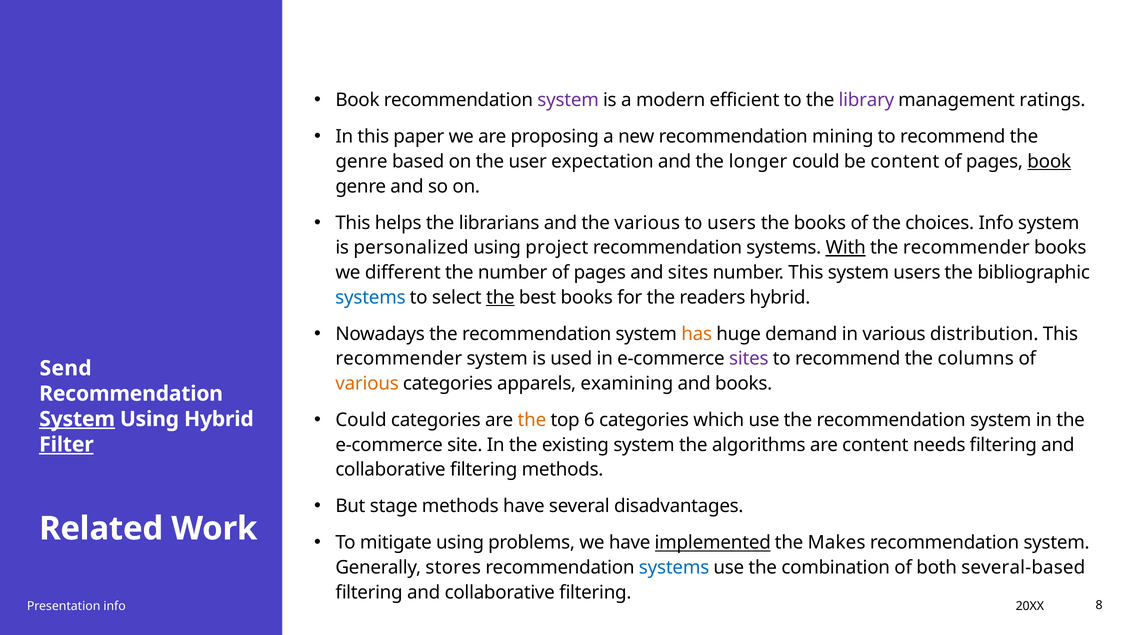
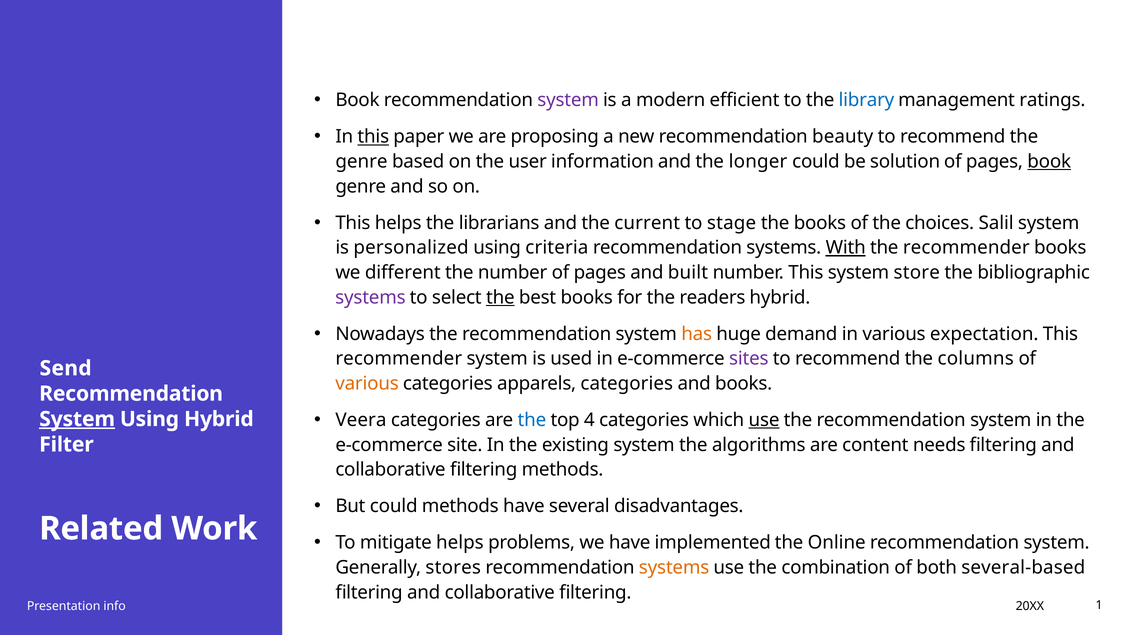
library colour: purple -> blue
this at (373, 137) underline: none -> present
mining: mining -> beauty
expectation: expectation -> information
be content: content -> solution
the various: various -> current
to users: users -> stage
choices Info: Info -> Salil
project: project -> criteria
and sites: sites -> built
system users: users -> store
systems at (370, 297) colour: blue -> purple
distribution: distribution -> expectation
apparels examining: examining -> categories
Could at (361, 420): Could -> Veera
the at (532, 420) colour: orange -> blue
6: 6 -> 4
use at (764, 420) underline: none -> present
Filter underline: present -> none
But stage: stage -> could
mitigate using: using -> helps
implemented underline: present -> none
Makes: Makes -> Online
systems at (674, 568) colour: blue -> orange
8: 8 -> 1
